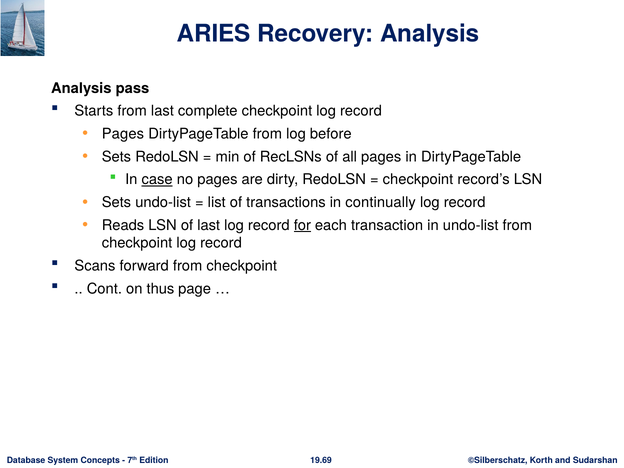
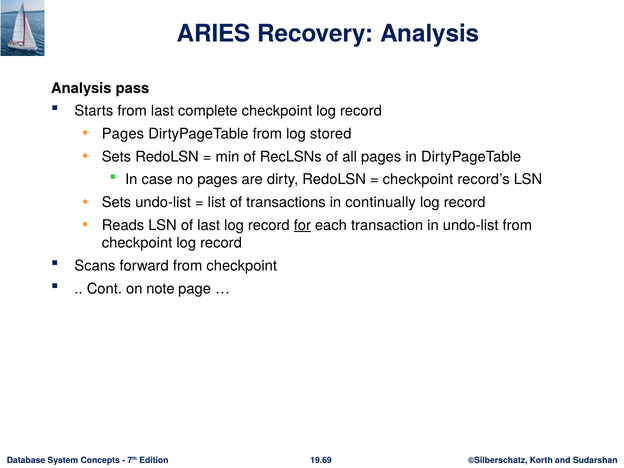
before: before -> stored
case underline: present -> none
thus: thus -> note
